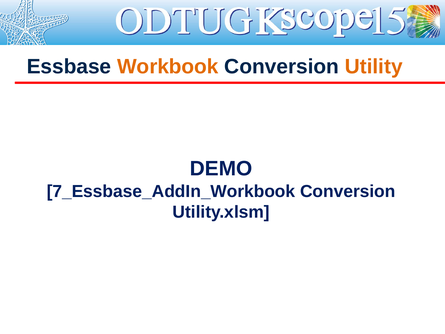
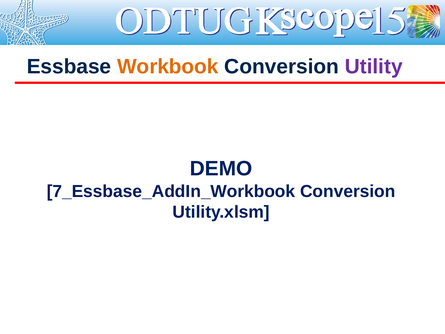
Utility colour: orange -> purple
